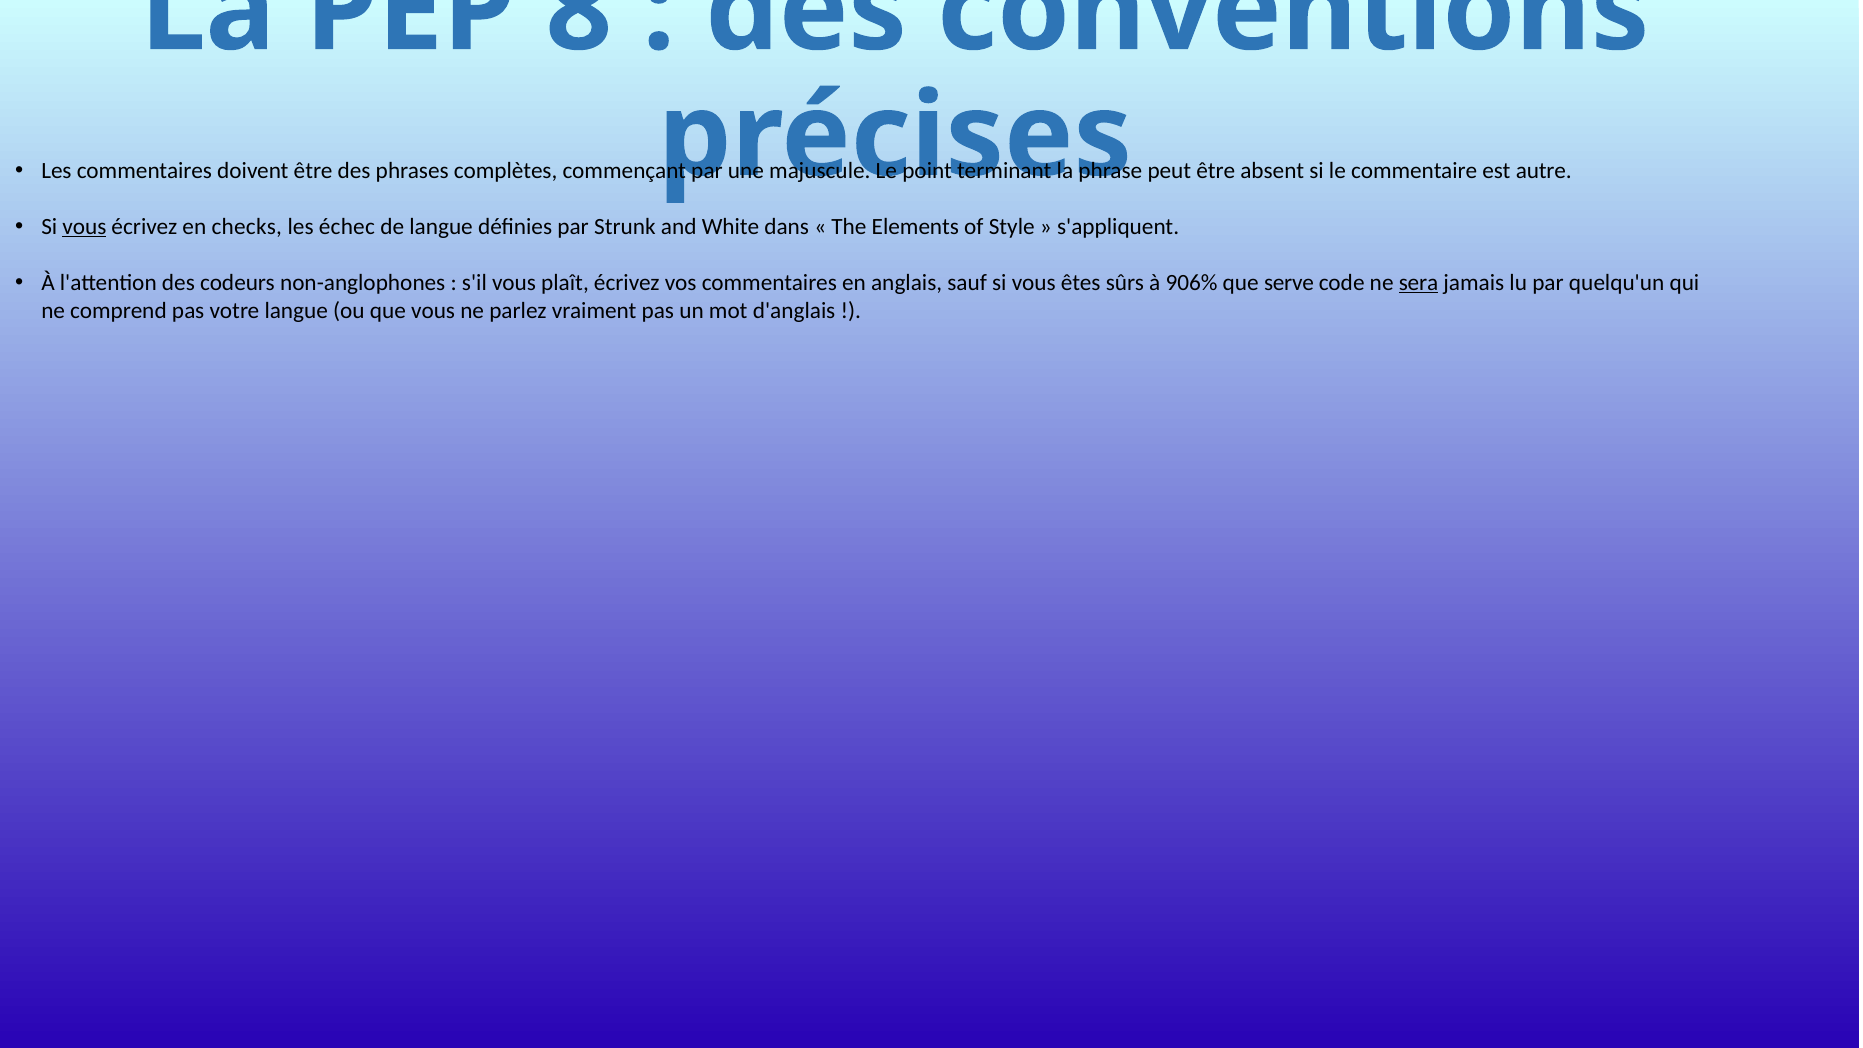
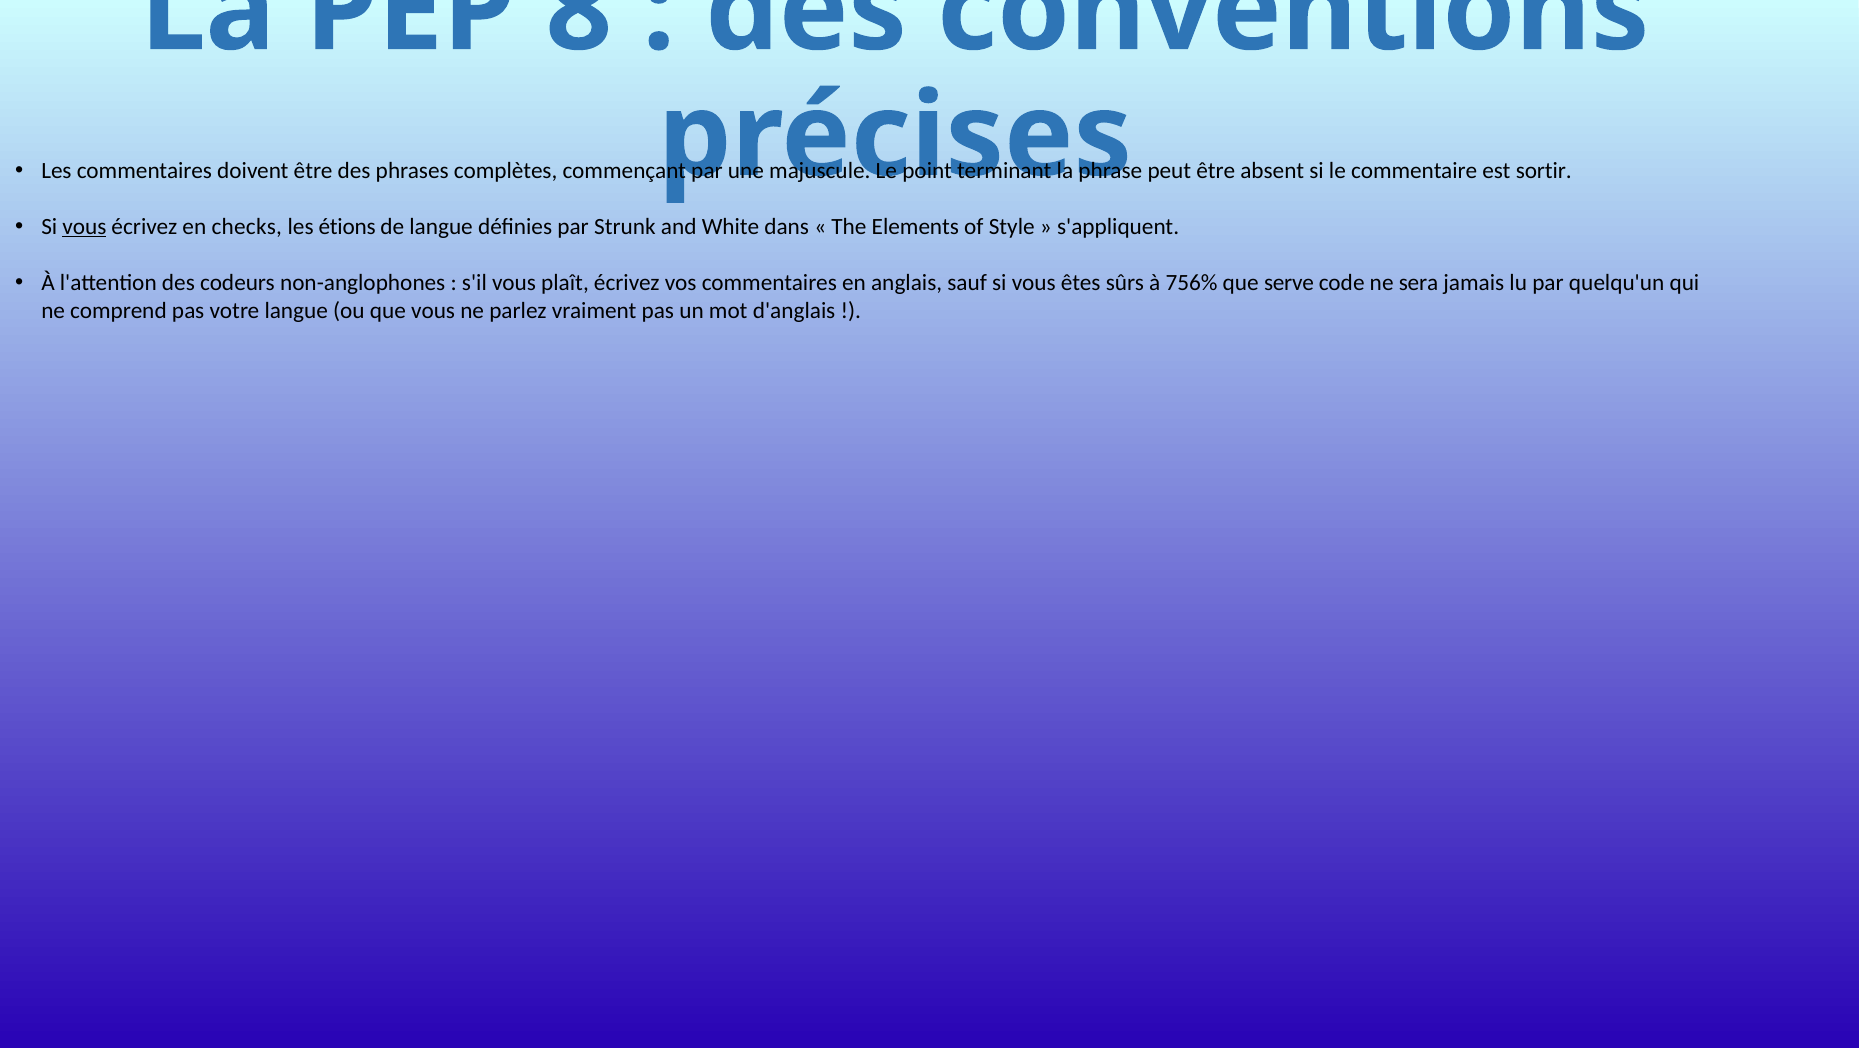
autre: autre -> sortir
échec: échec -> étions
906%: 906% -> 756%
sera underline: present -> none
